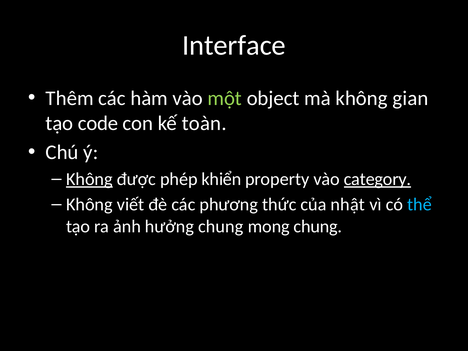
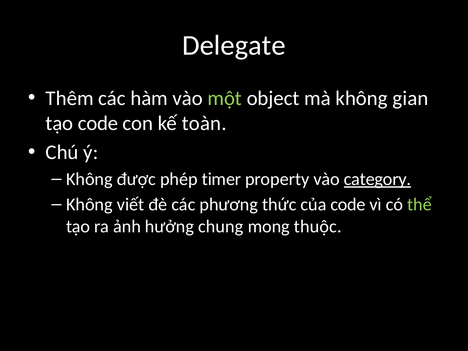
Interface: Interface -> Delegate
Không at (89, 179) underline: present -> none
khiển: khiển -> timer
của nhật: nhật -> code
thể colour: light blue -> light green
mong chung: chung -> thuộc
